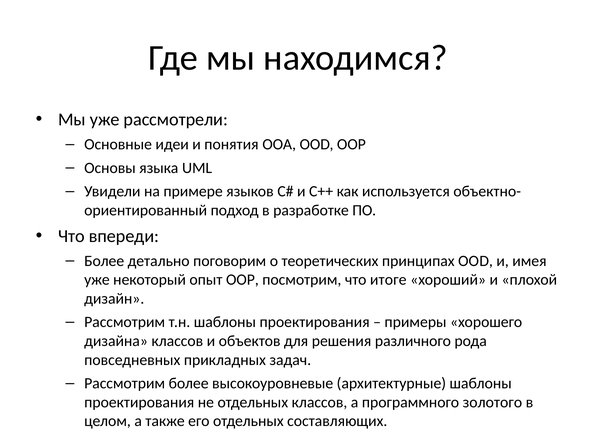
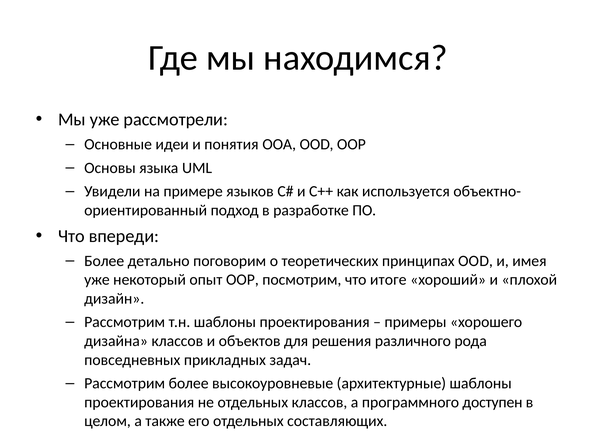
золотого: золотого -> доступен
